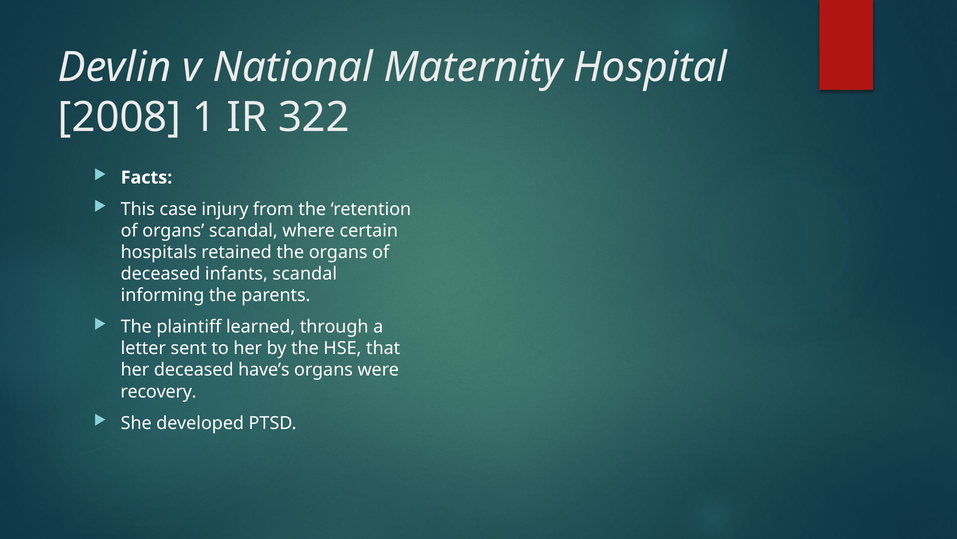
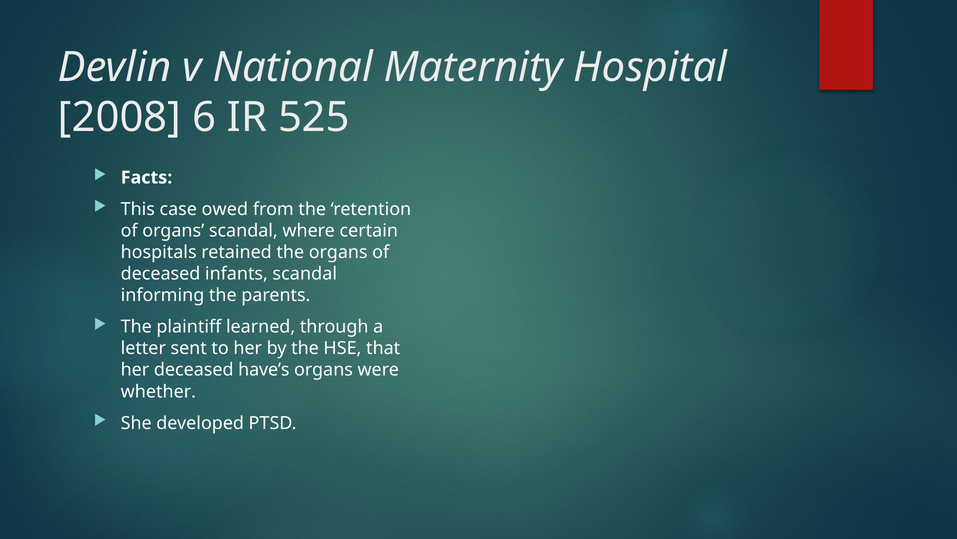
1: 1 -> 6
322: 322 -> 525
injury: injury -> owed
recovery: recovery -> whether
